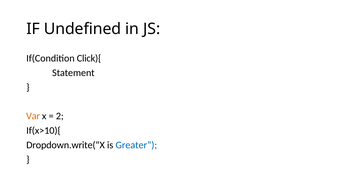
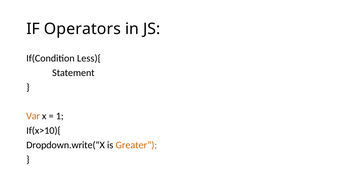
Undefined: Undefined -> Operators
Click){: Click){ -> Less){
2: 2 -> 1
Greater colour: blue -> orange
